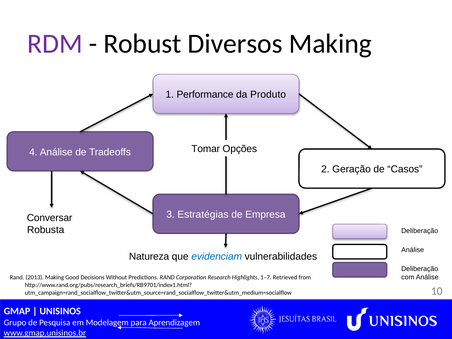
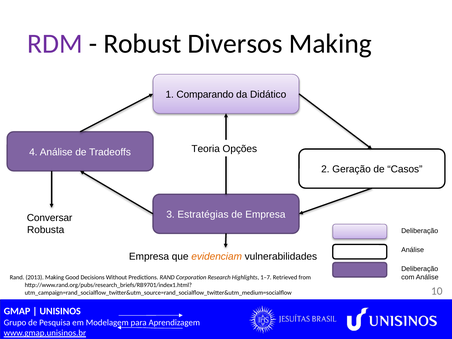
Performance: Performance -> Comparando
Produto: Produto -> Didático
Tomar: Tomar -> Teoria
Natureza at (149, 257): Natureza -> Empresa
evidenciam colour: blue -> orange
